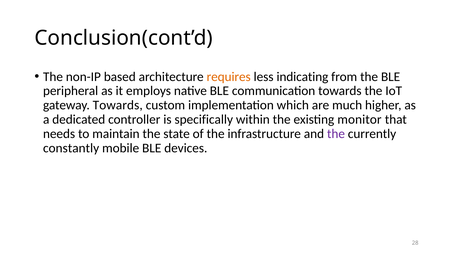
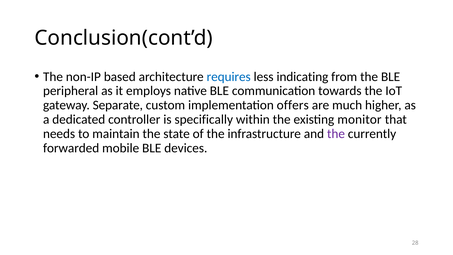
requires colour: orange -> blue
gateway Towards: Towards -> Separate
which: which -> offers
constantly: constantly -> forwarded
